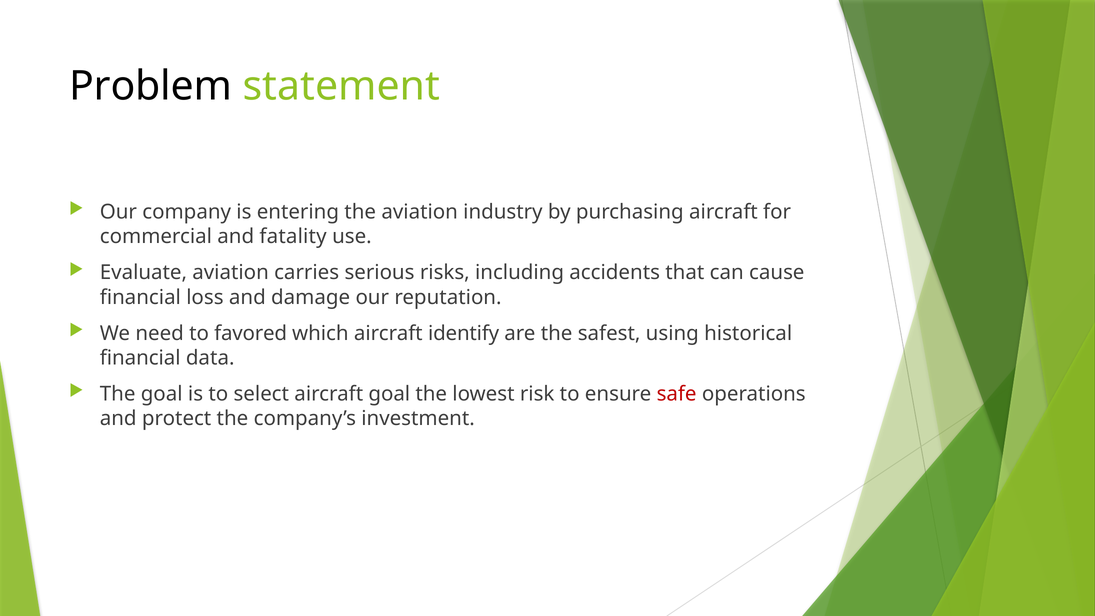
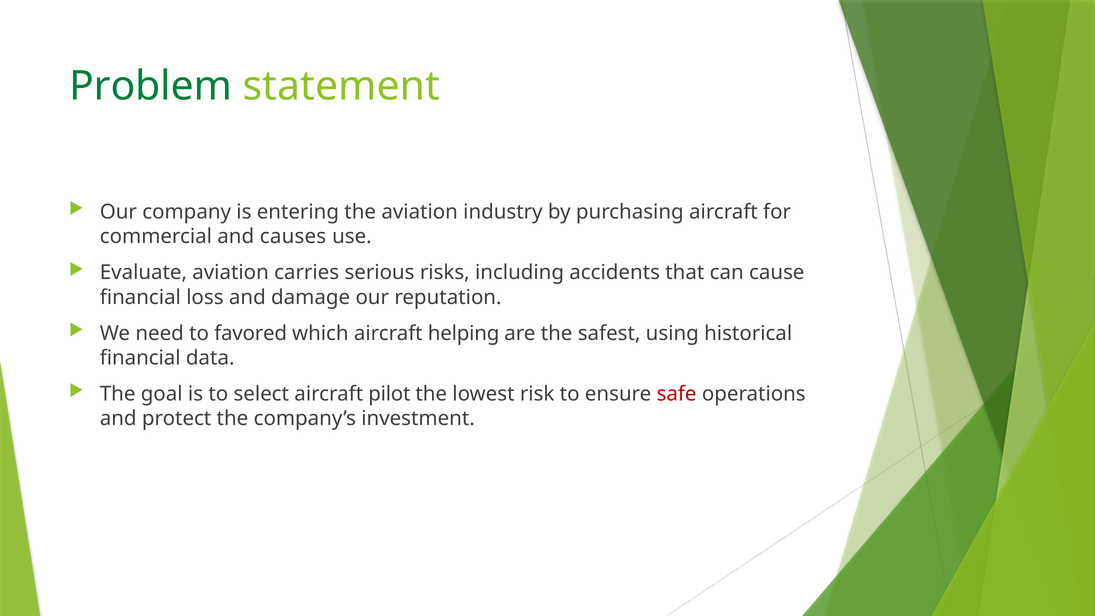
Problem colour: black -> green
fatality: fatality -> causes
identify: identify -> helping
aircraft goal: goal -> pilot
